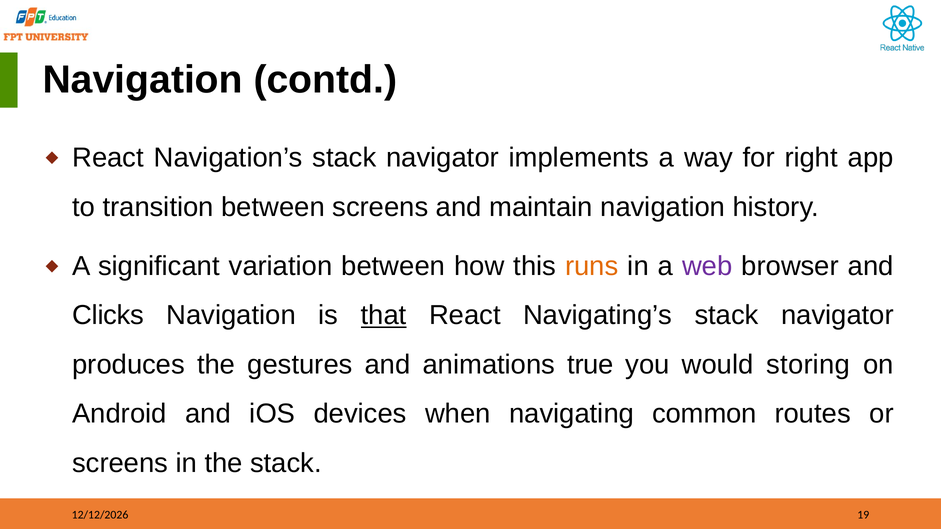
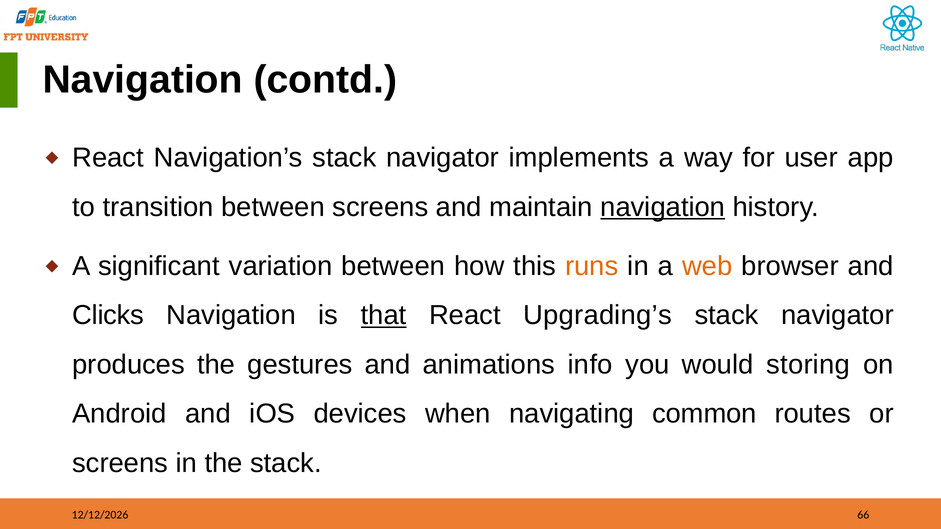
right: right -> user
navigation at (663, 207) underline: none -> present
web colour: purple -> orange
Navigating’s: Navigating’s -> Upgrading’s
true: true -> info
19: 19 -> 66
